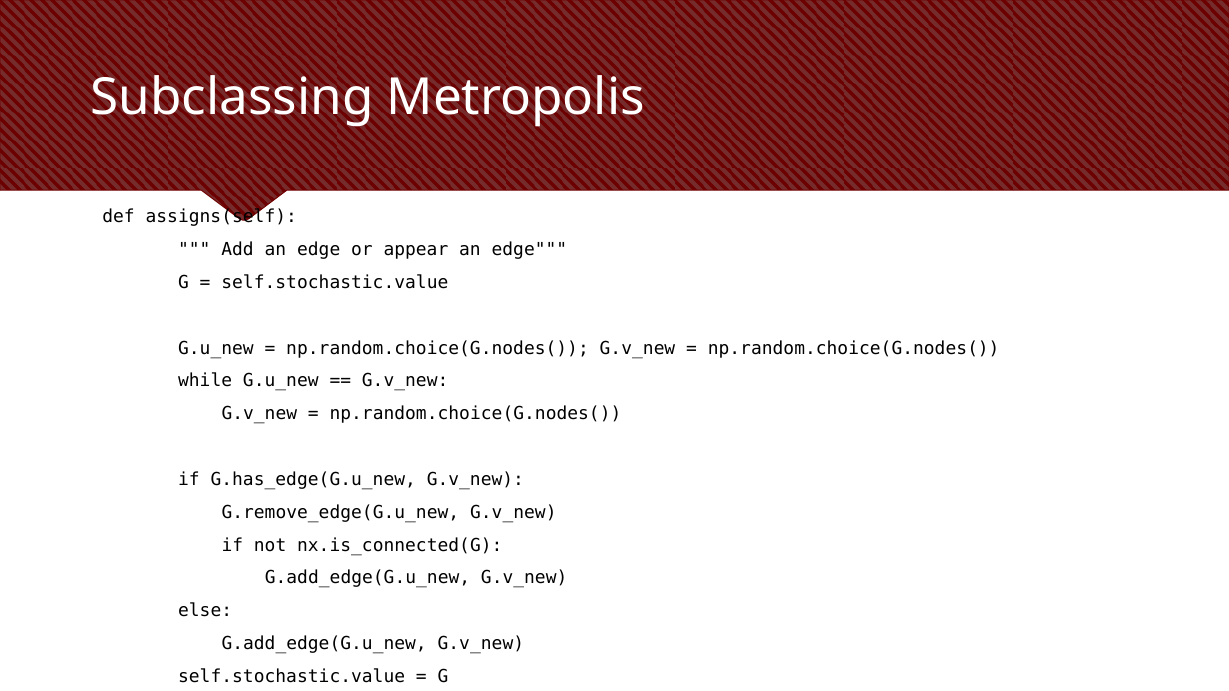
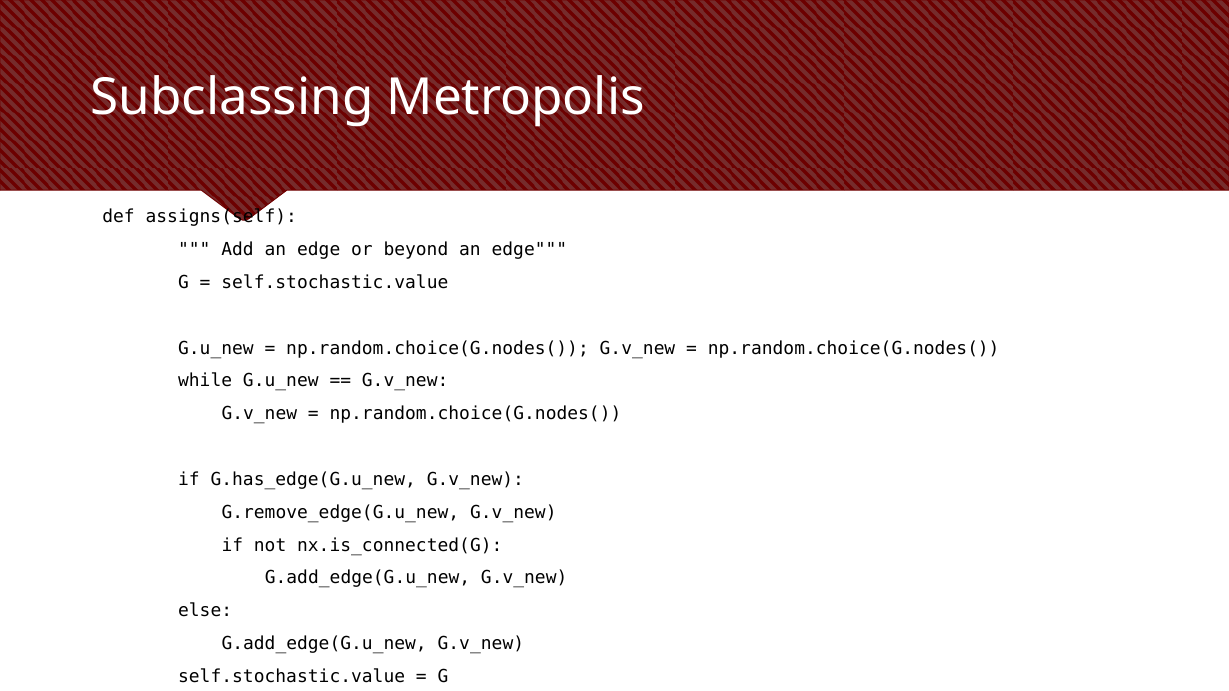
appear: appear -> beyond
